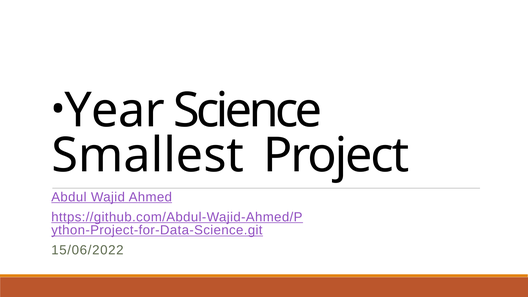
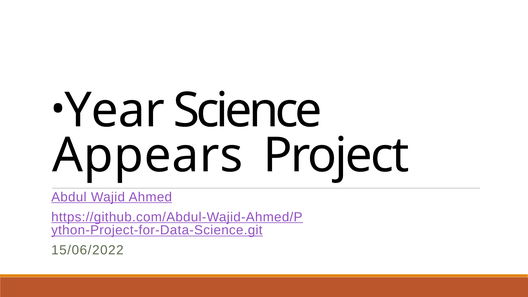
Smallest: Smallest -> Appears
